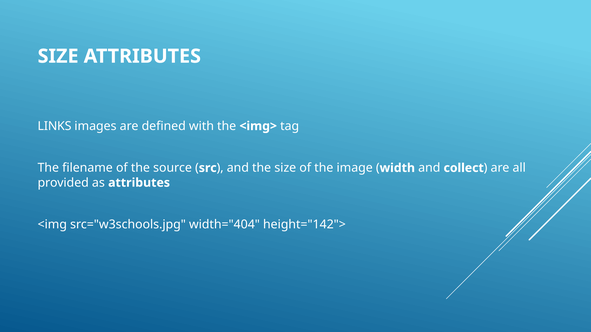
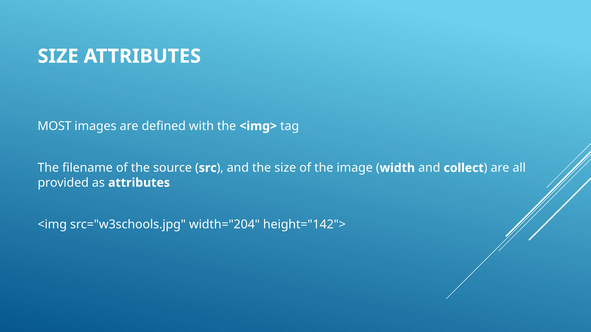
LINKS: LINKS -> MOST
width="404: width="404 -> width="204
